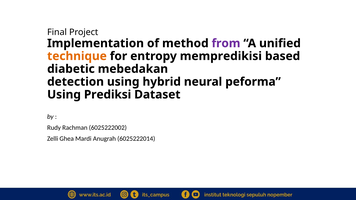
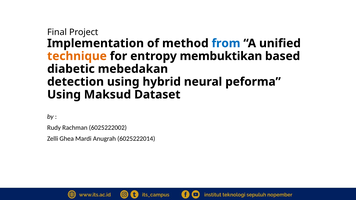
from colour: purple -> blue
mempredikisi: mempredikisi -> membuktikan
Prediksi: Prediksi -> Maksud
